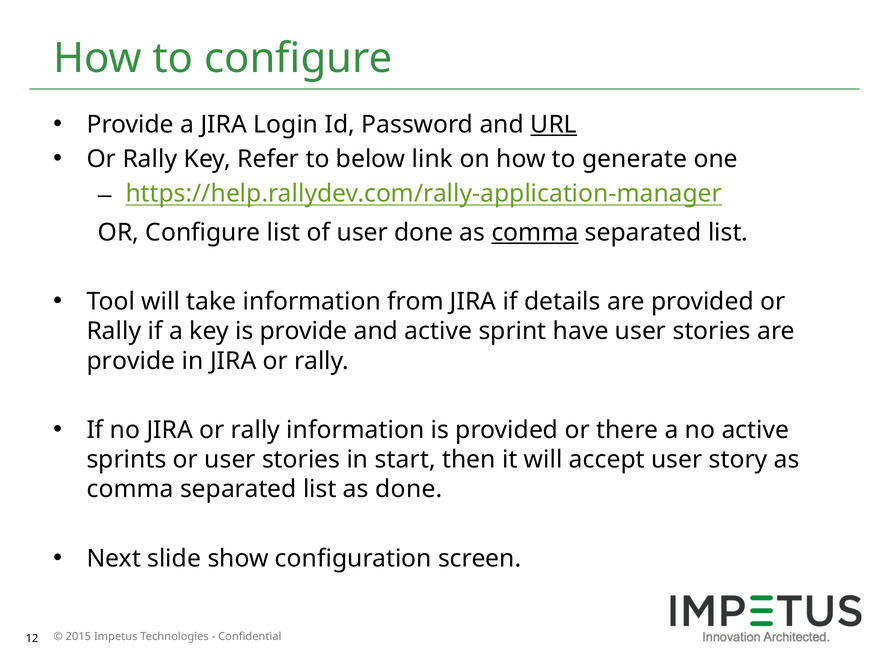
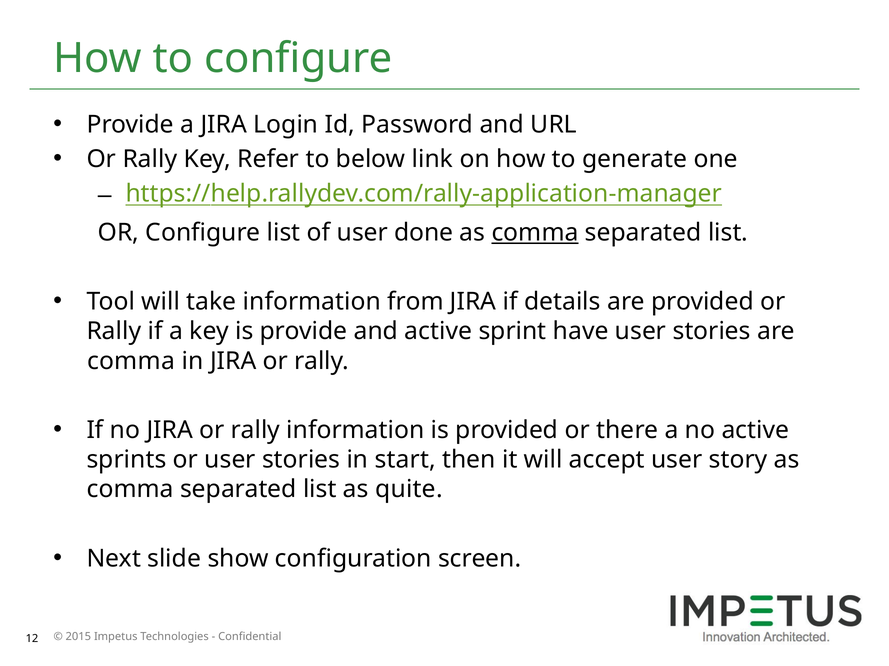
URL underline: present -> none
provide at (131, 361): provide -> comma
as done: done -> quite
